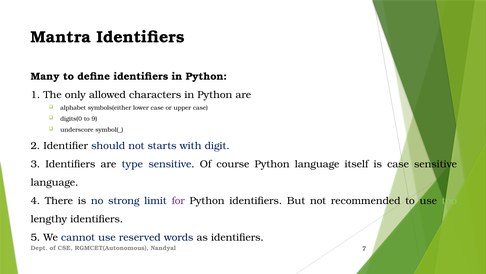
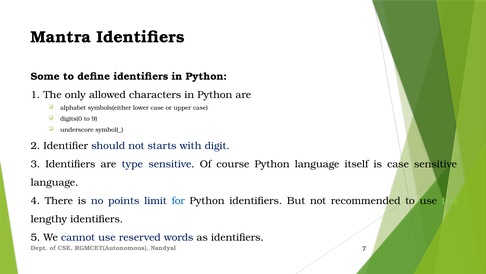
Many: Many -> Some
strong: strong -> points
for colour: purple -> blue
